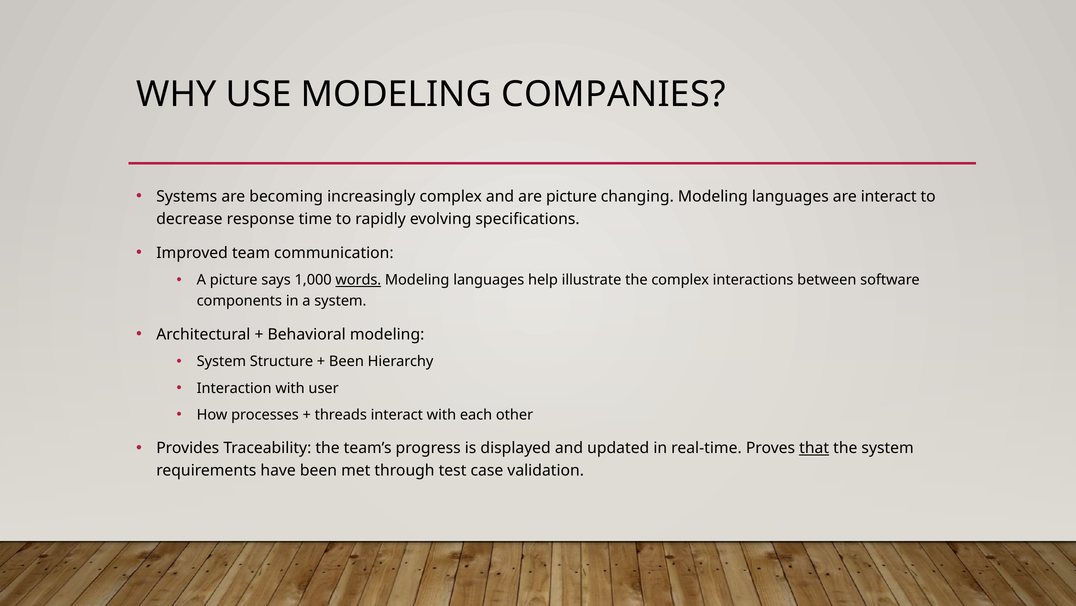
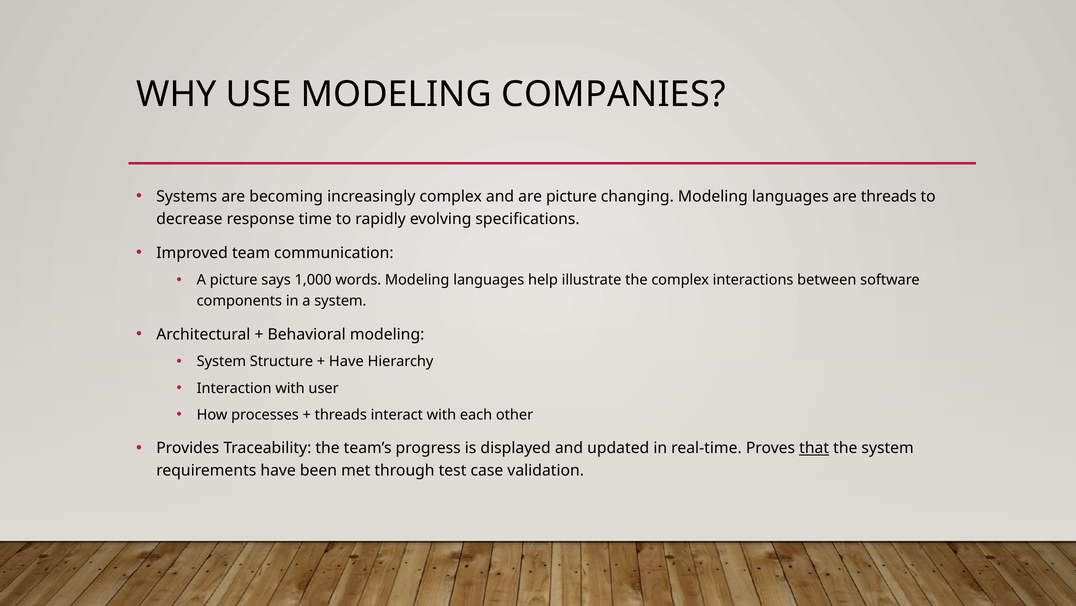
are interact: interact -> threads
words underline: present -> none
Been at (346, 361): Been -> Have
